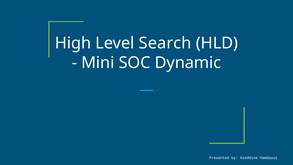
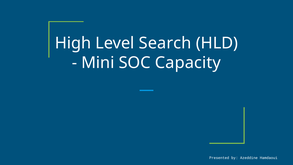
Dynamic: Dynamic -> Capacity
